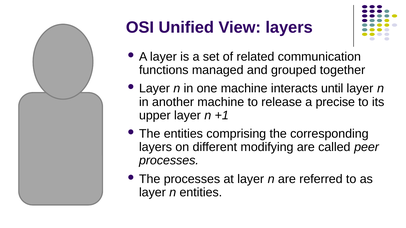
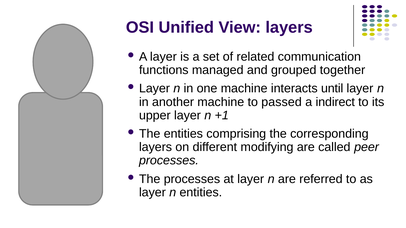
release: release -> passed
precise: precise -> indirect
